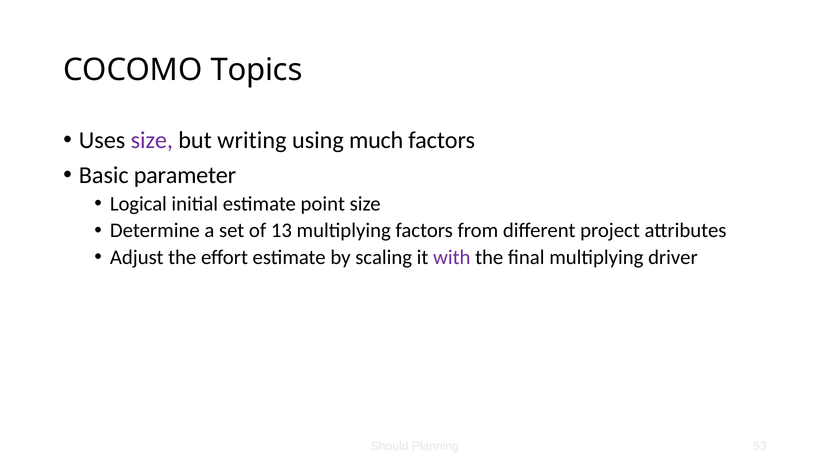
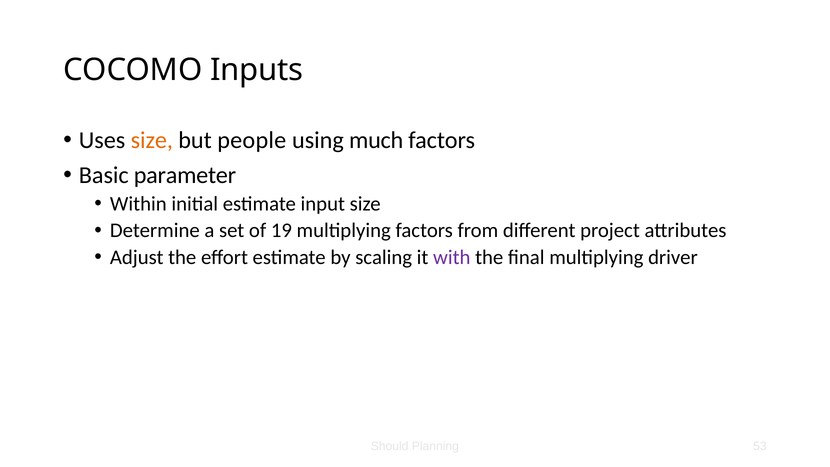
Topics: Topics -> Inputs
size at (152, 140) colour: purple -> orange
writing: writing -> people
Logical: Logical -> Within
point: point -> input
13: 13 -> 19
